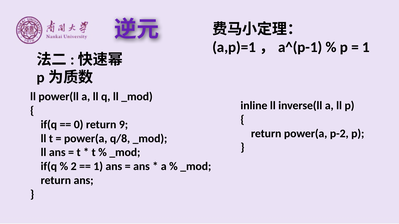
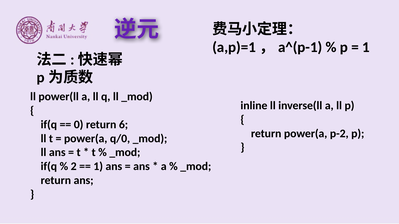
9: 9 -> 6
q/8: q/8 -> q/0
